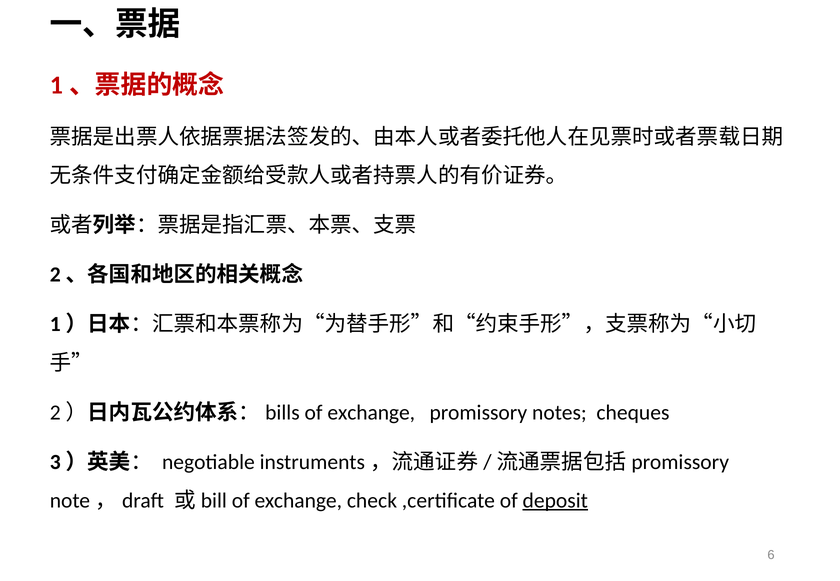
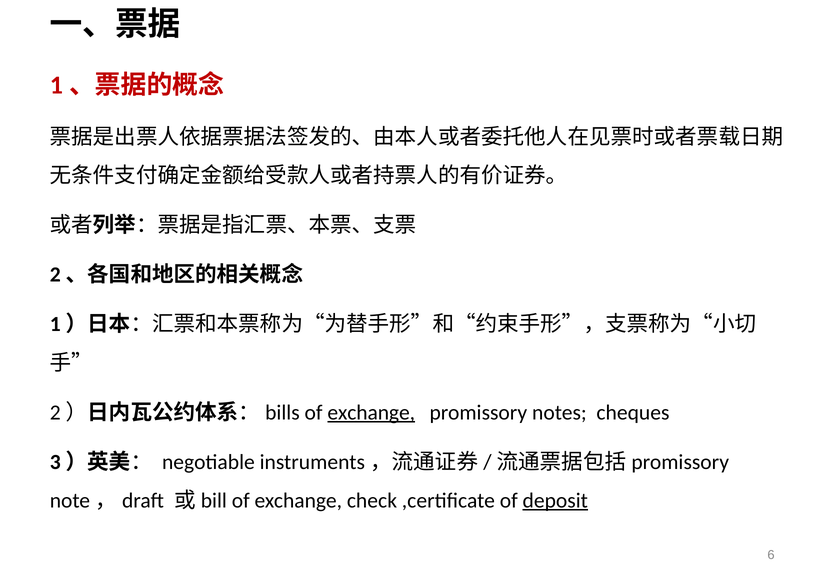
exchange at (371, 413) underline: none -> present
